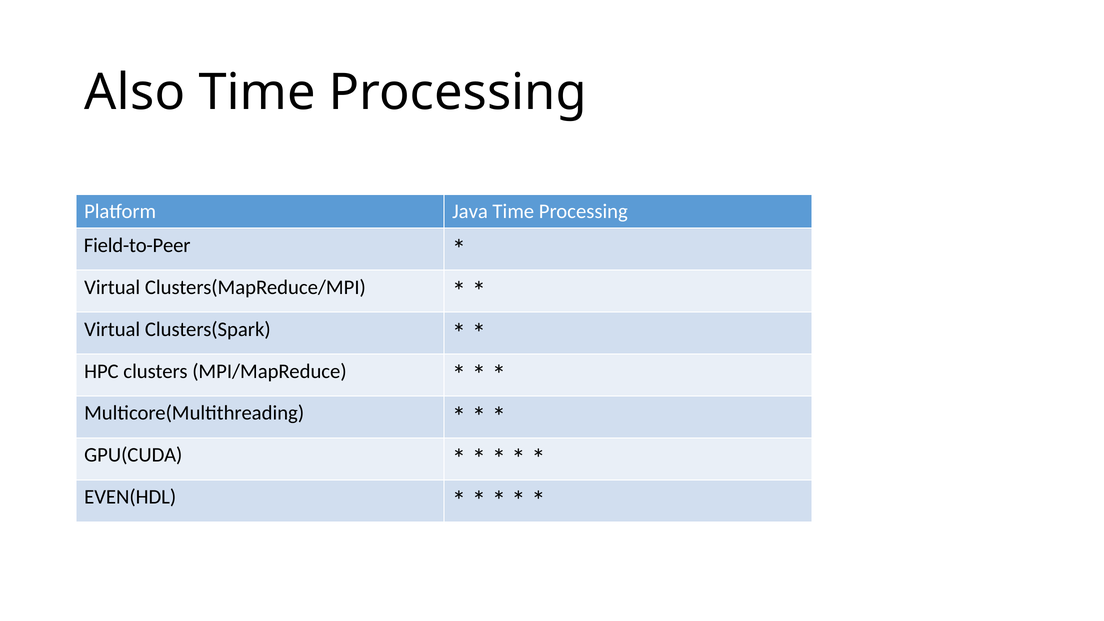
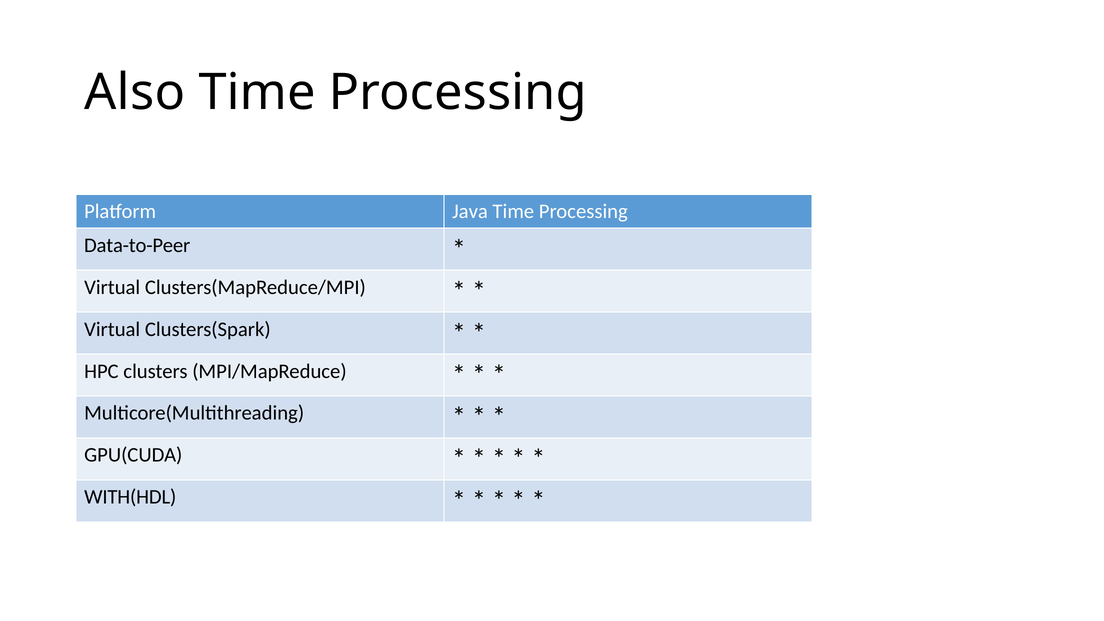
Field-to-Peer: Field-to-Peer -> Data-to-Peer
EVEN(HDL: EVEN(HDL -> WITH(HDL
